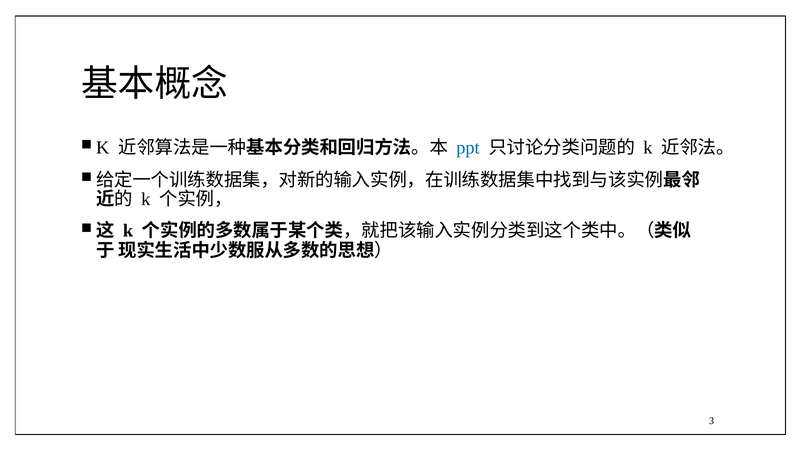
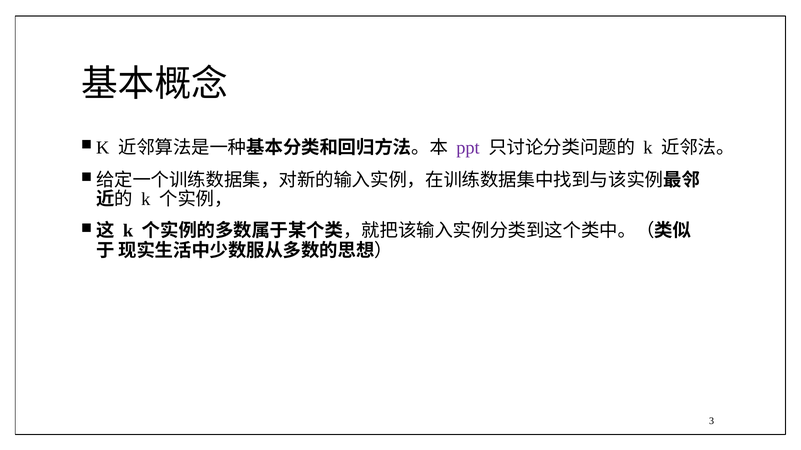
ppt colour: blue -> purple
